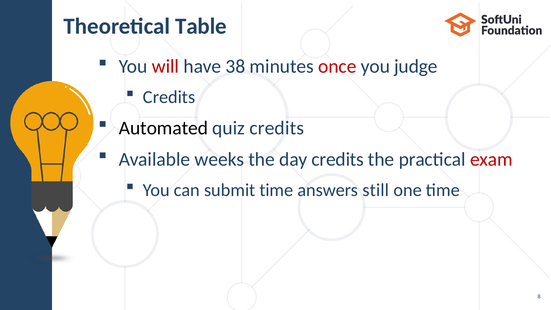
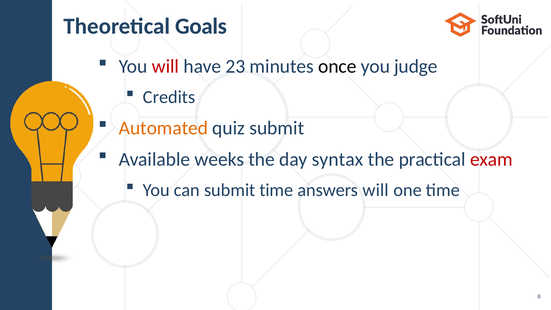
Table: Table -> Goals
38: 38 -> 23
once colour: red -> black
Automated colour: black -> orange
quiz credits: credits -> submit
day credits: credits -> syntax
answers still: still -> will
